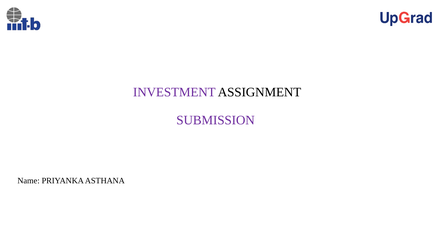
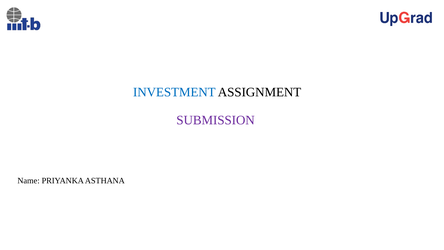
INVESTMENT colour: purple -> blue
